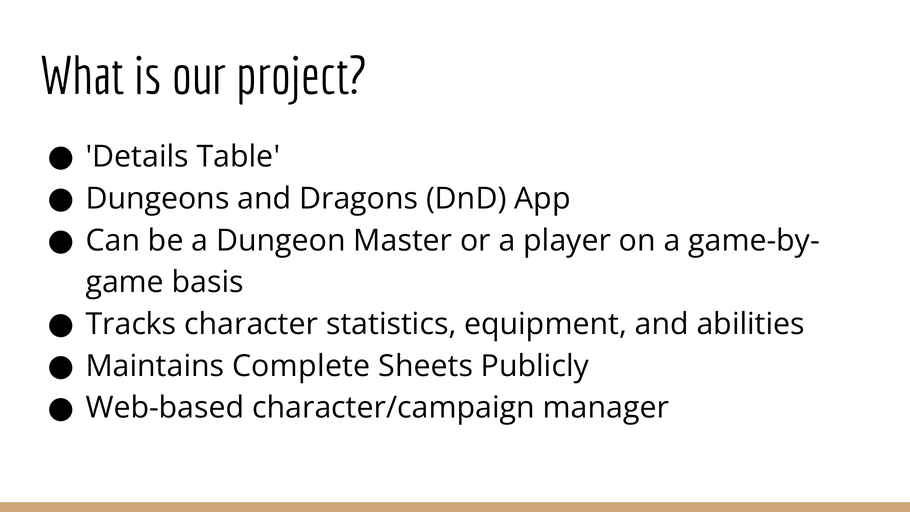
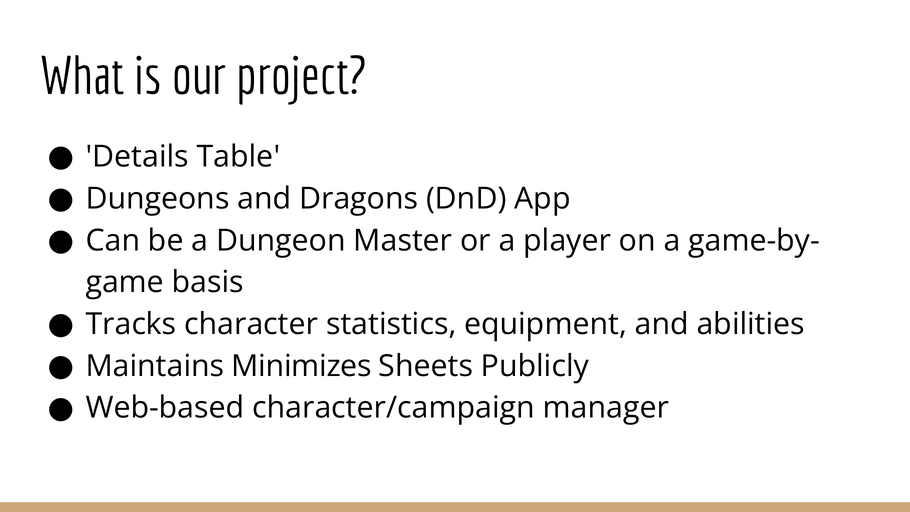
Complete: Complete -> Minimizes
